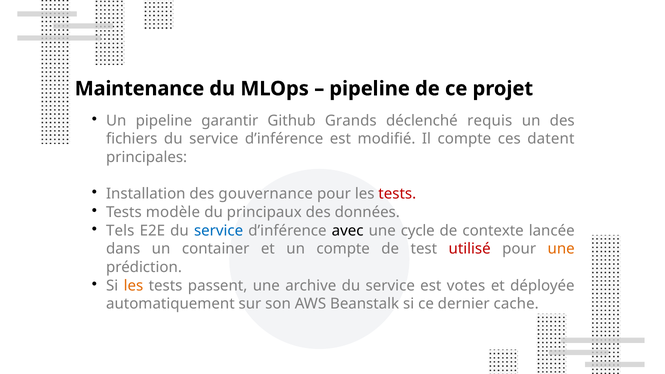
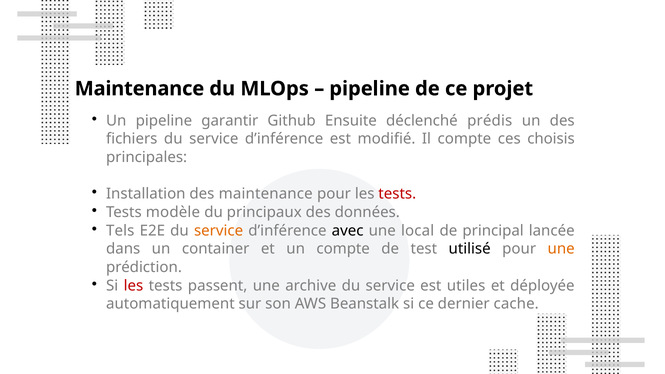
Grands: Grands -> Ensuite
requis: requis -> prédis
datent: datent -> choisis
des gouvernance: gouvernance -> maintenance
service at (219, 231) colour: blue -> orange
cycle: cycle -> local
contexte: contexte -> principal
utilisé colour: red -> black
les at (133, 286) colour: orange -> red
votes: votes -> utiles
